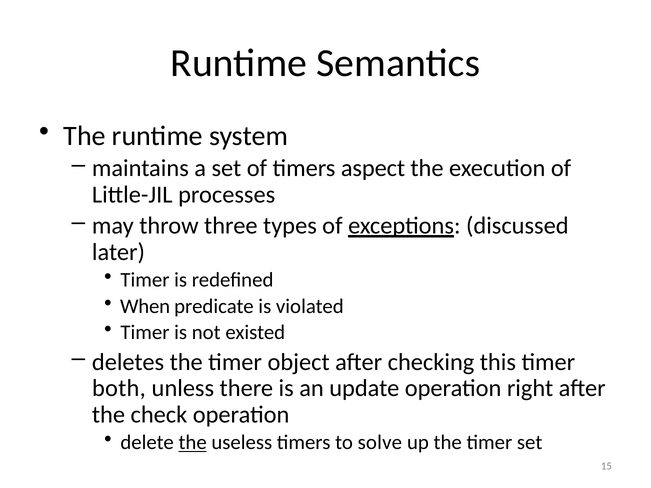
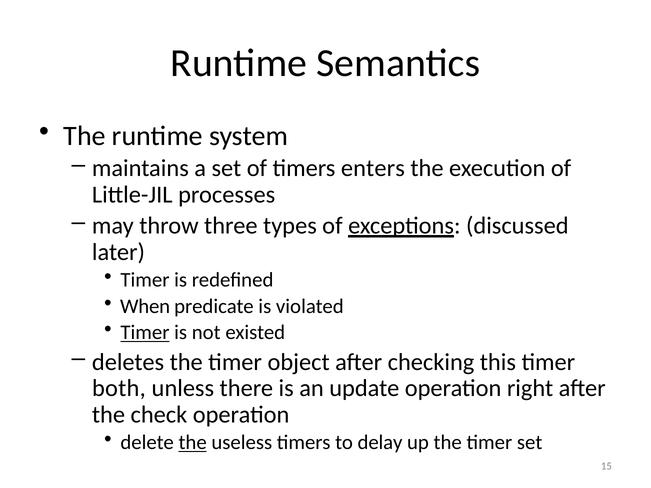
aspect: aspect -> enters
Timer at (145, 333) underline: none -> present
solve: solve -> delay
